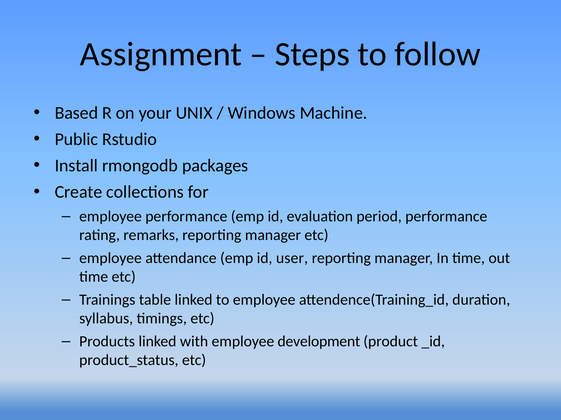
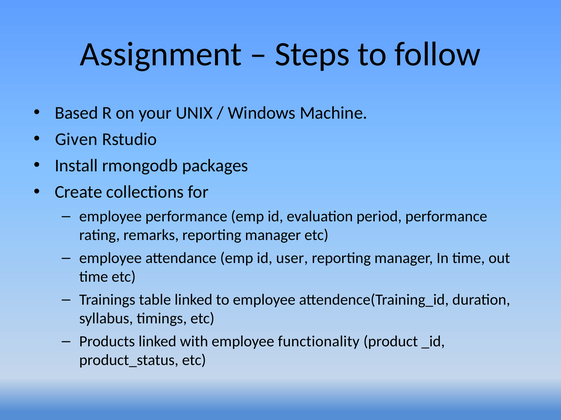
Public: Public -> Given
development: development -> functionality
